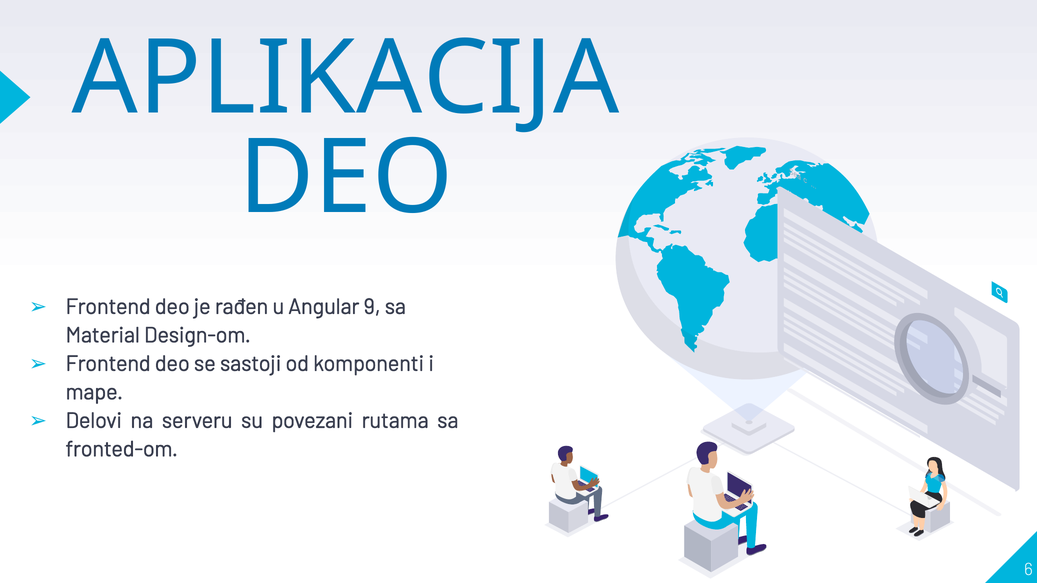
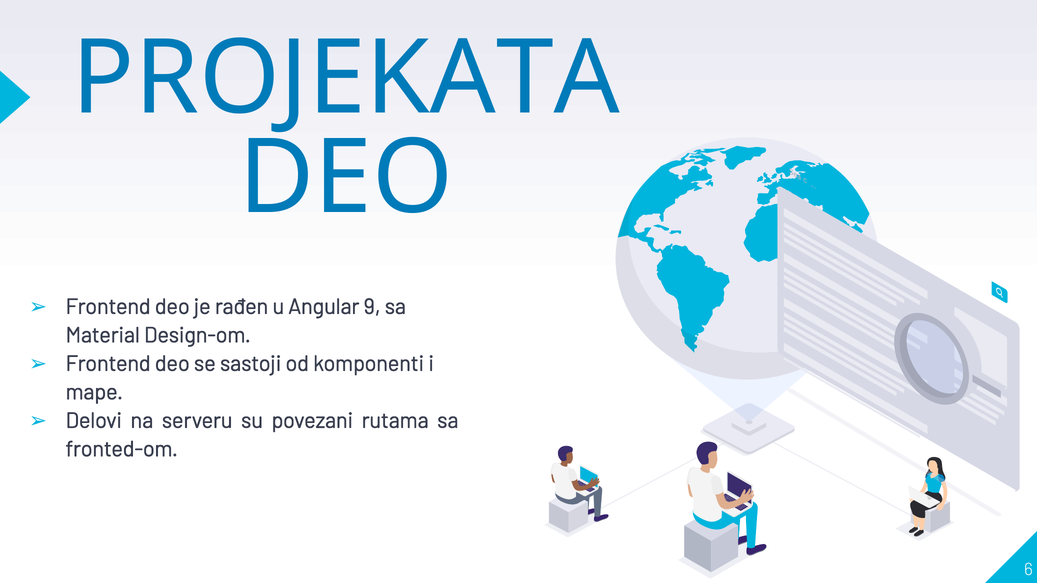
APLIKACIJA: APLIKACIJA -> PROJEKATA
